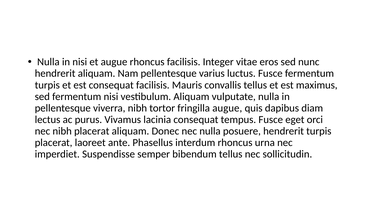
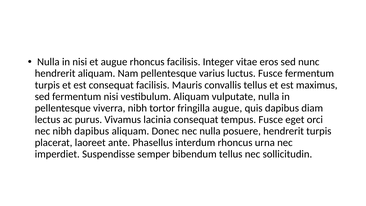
nibh placerat: placerat -> dapibus
